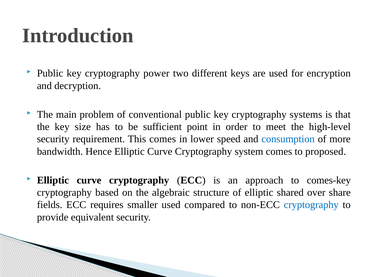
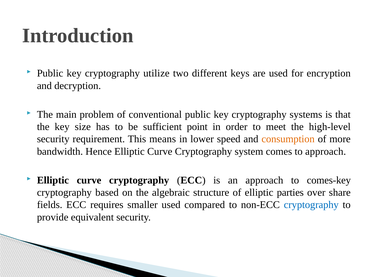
power: power -> utilize
This comes: comes -> means
consumption colour: blue -> orange
to proposed: proposed -> approach
shared: shared -> parties
